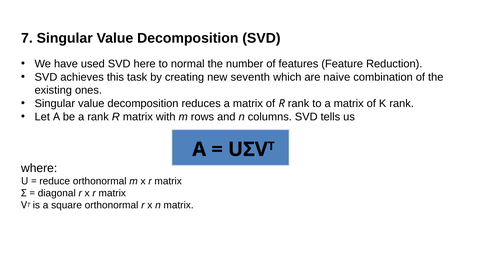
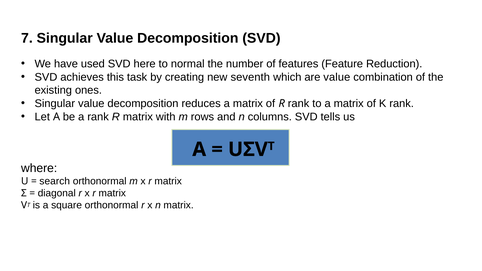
are naive: naive -> value
reduce: reduce -> search
